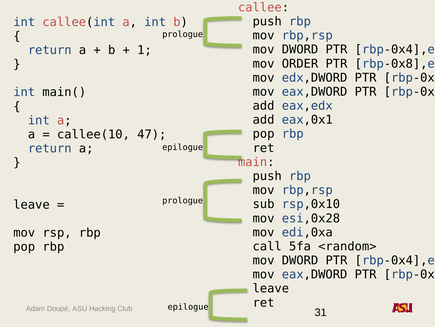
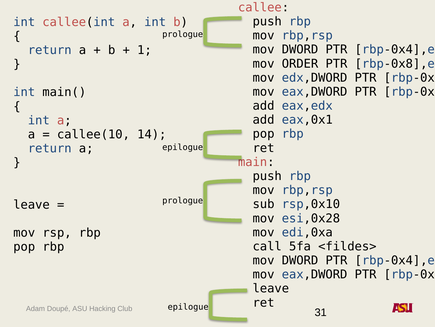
47: 47 -> 14
<random>: <random> -> <fildes>
